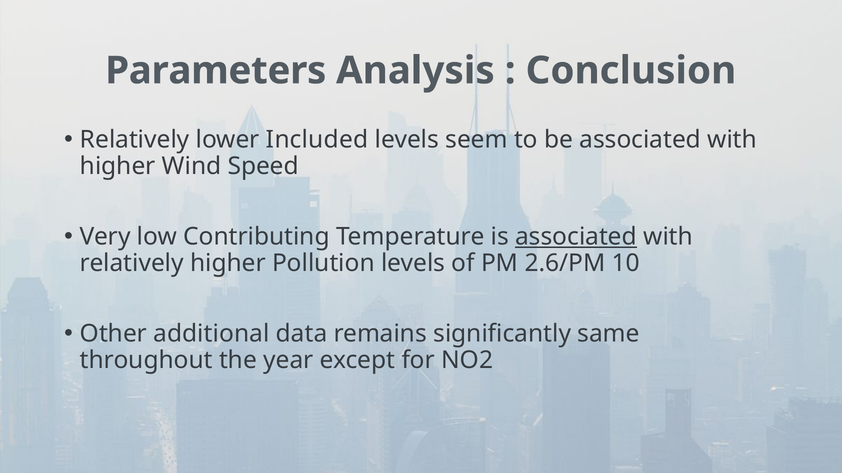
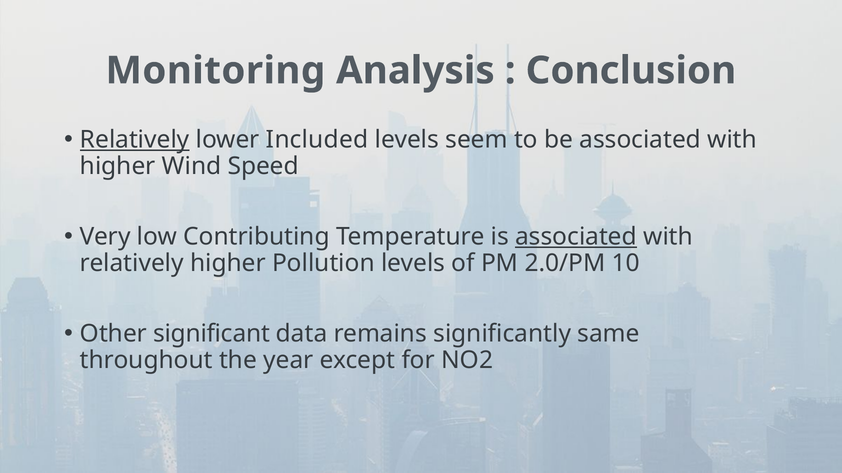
Parameters: Parameters -> Monitoring
Relatively at (135, 140) underline: none -> present
2.6/PM: 2.6/PM -> 2.0/PM
additional: additional -> significant
